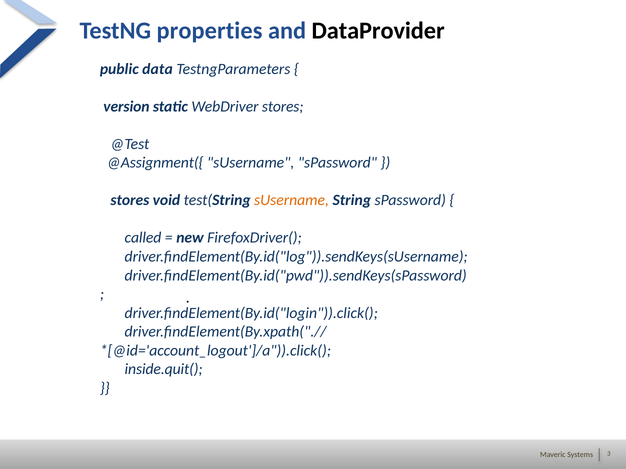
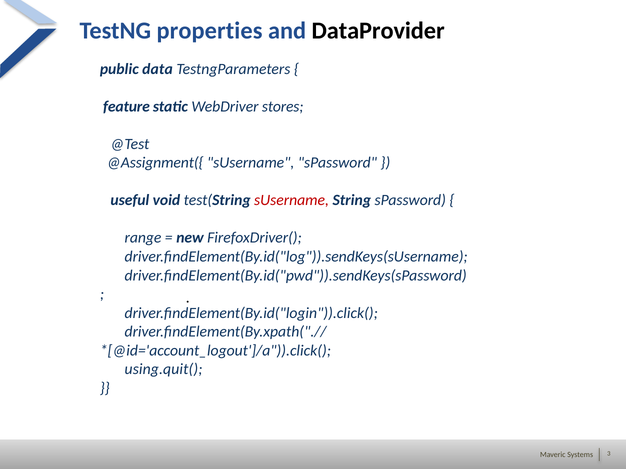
version: version -> feature
stores at (130, 201): stores -> useful
sUsername at (292, 201) colour: orange -> red
called: called -> range
inside.quit(: inside.quit( -> using.quit(
